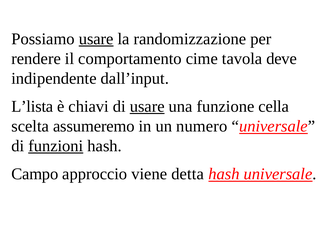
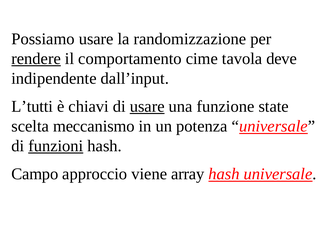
usare at (96, 39) underline: present -> none
rendere underline: none -> present
L’lista: L’lista -> L’tutti
cella: cella -> state
assumeremo: assumeremo -> meccanismo
numero: numero -> potenza
detta: detta -> array
